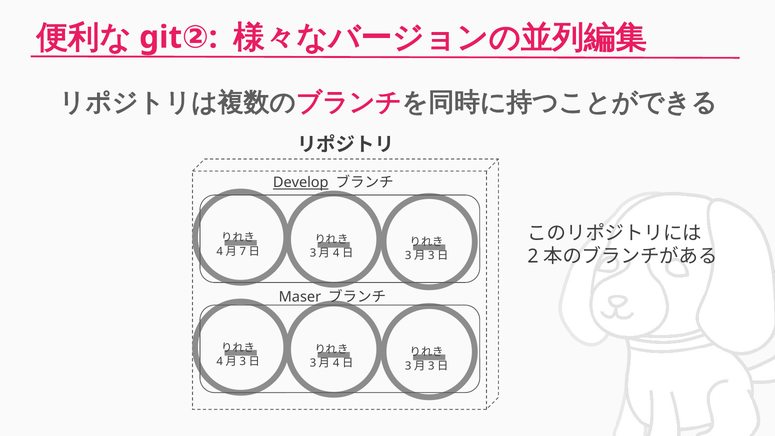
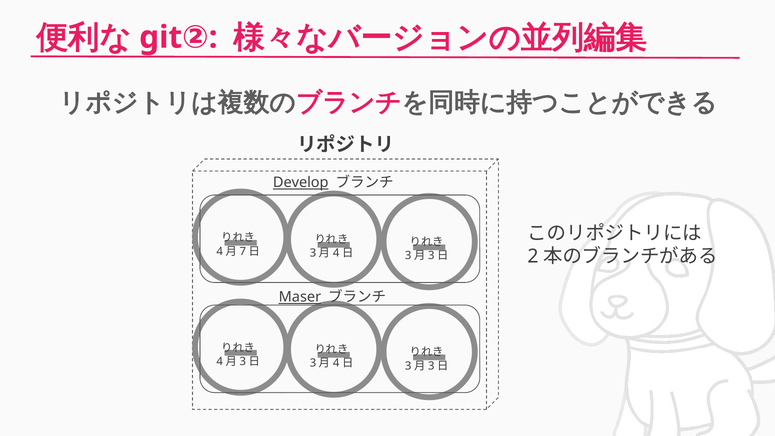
Maser underline: none -> present
